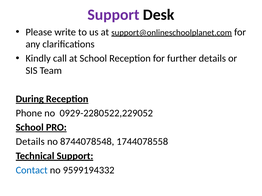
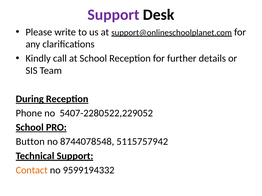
0929-2280522,229052: 0929-2280522,229052 -> 5407-2280522,229052
Details at (30, 142): Details -> Button
1744078558: 1744078558 -> 5115757942
Contact colour: blue -> orange
